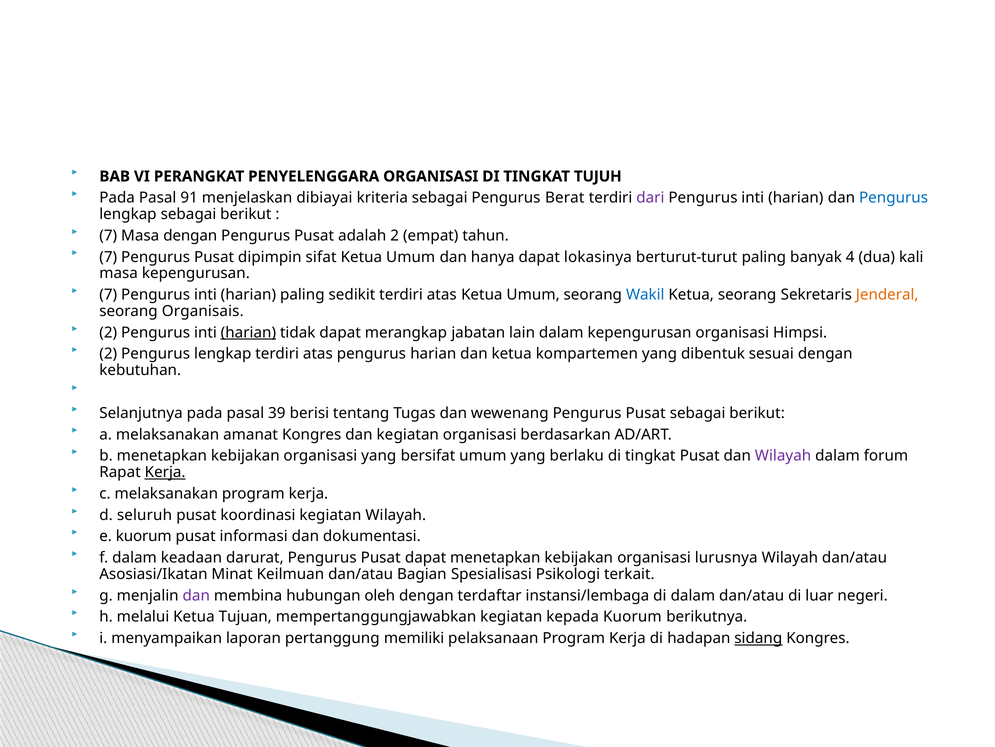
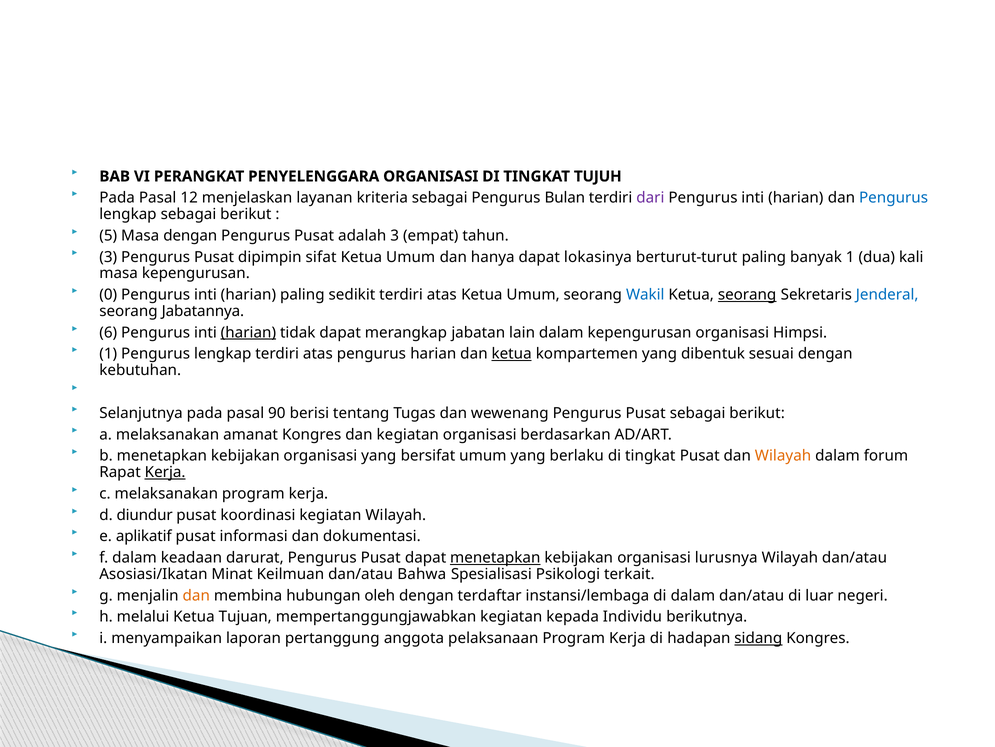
91: 91 -> 12
dibiayai: dibiayai -> layanan
Berat: Berat -> Bulan
7 at (108, 235): 7 -> 5
adalah 2: 2 -> 3
7 at (108, 257): 7 -> 3
banyak 4: 4 -> 1
7 at (108, 295): 7 -> 0
seorang at (747, 295) underline: none -> present
Jenderal colour: orange -> blue
Organisais: Organisais -> Jabatannya
2 at (108, 332): 2 -> 6
2 at (108, 354): 2 -> 1
ketua at (512, 354) underline: none -> present
39: 39 -> 90
Wilayah at (783, 455) colour: purple -> orange
seluruh: seluruh -> diundur
e kuorum: kuorum -> aplikatif
menetapkan at (495, 557) underline: none -> present
Bagian: Bagian -> Bahwa
dan at (196, 595) colour: purple -> orange
kepada Kuorum: Kuorum -> Individu
memiliki: memiliki -> anggota
